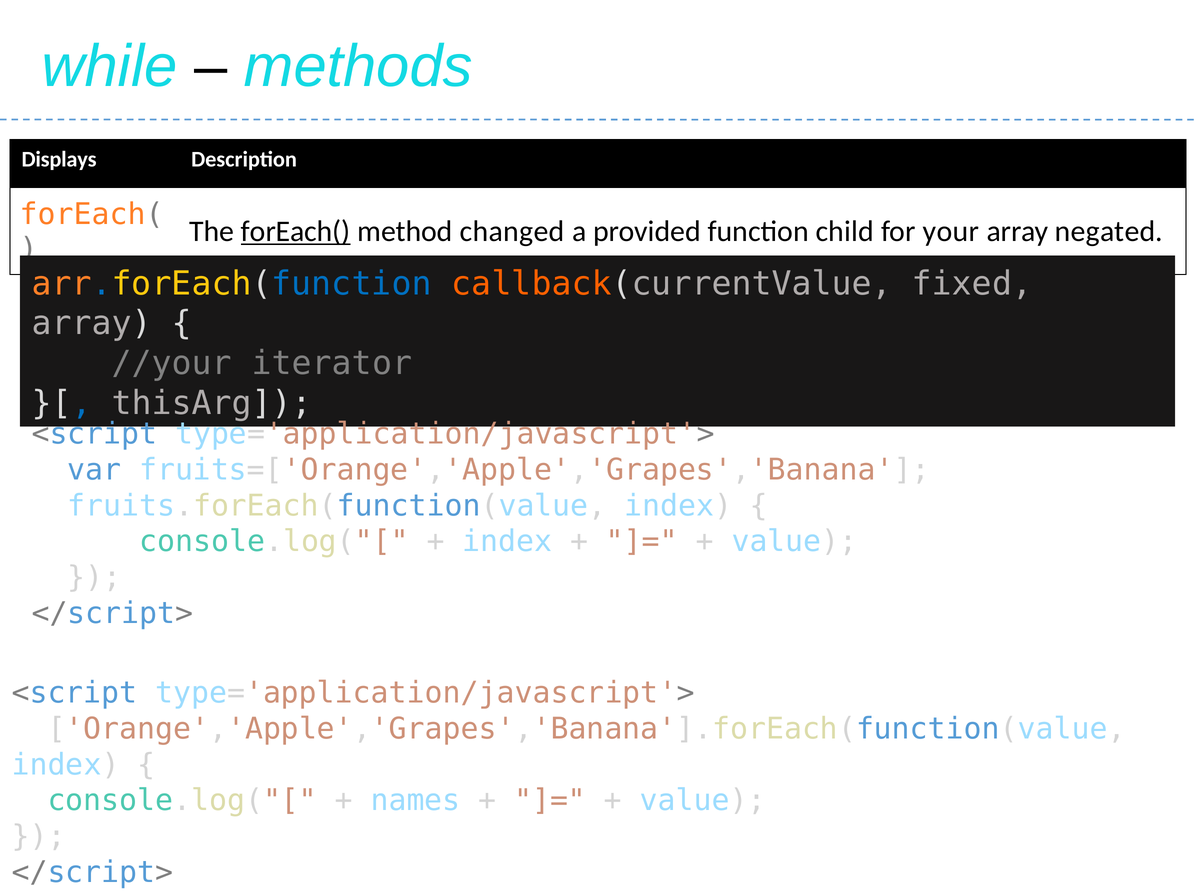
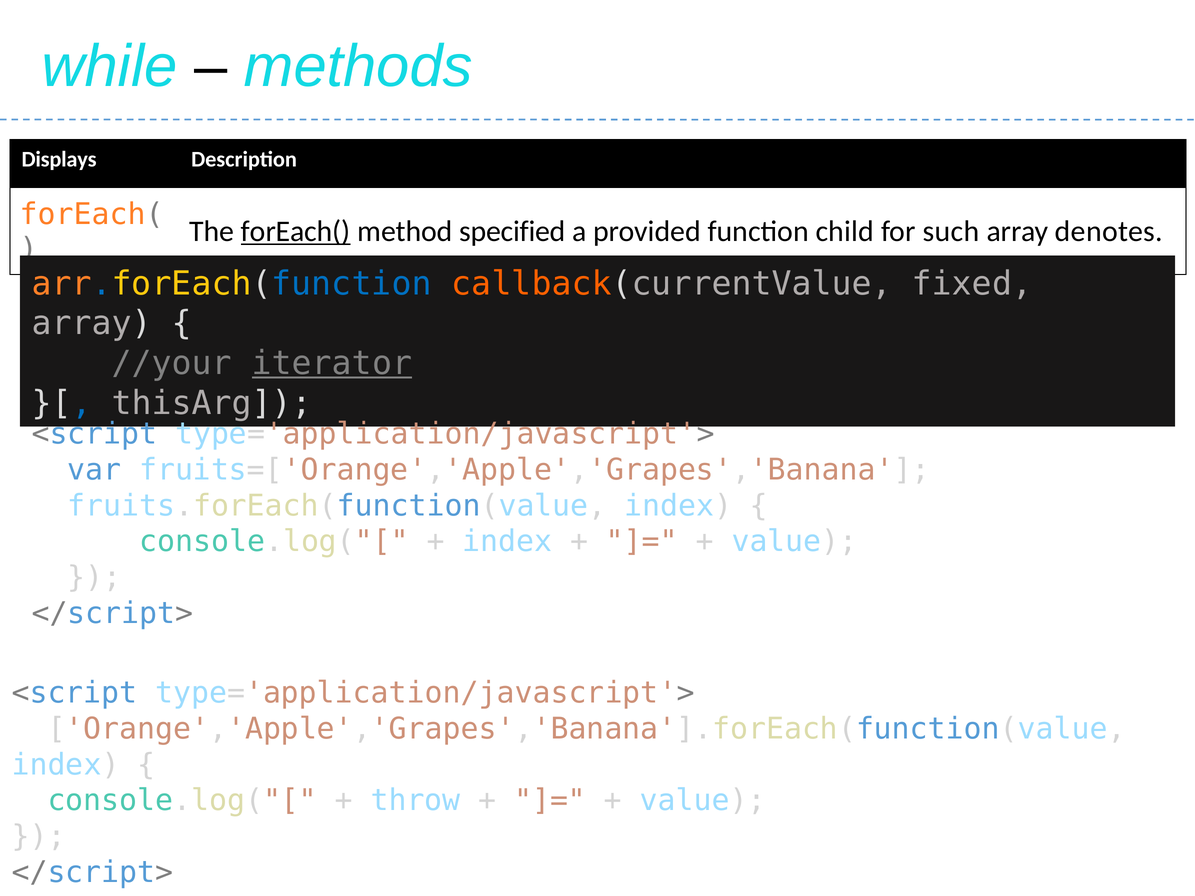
changed: changed -> specified
your: your -> such
negated: negated -> denotes
iterator underline: none -> present
names: names -> throw
